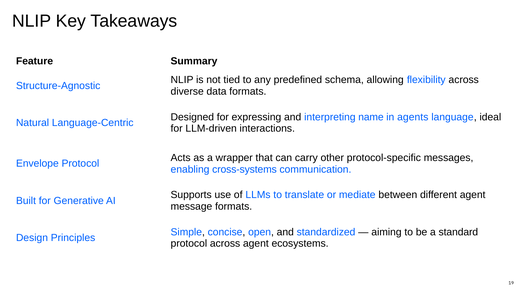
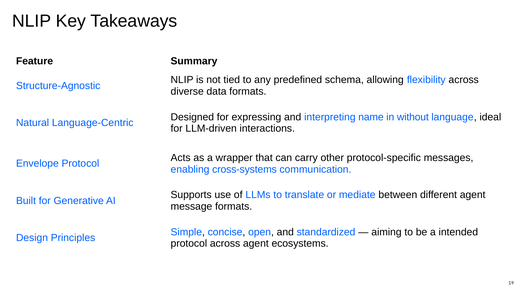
agents: agents -> without
standard: standard -> intended
